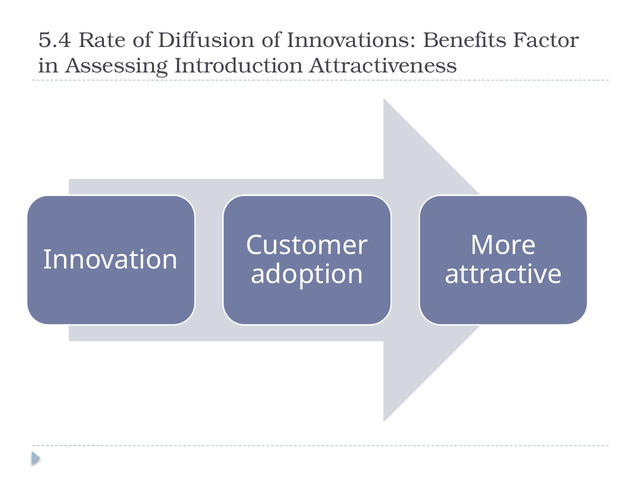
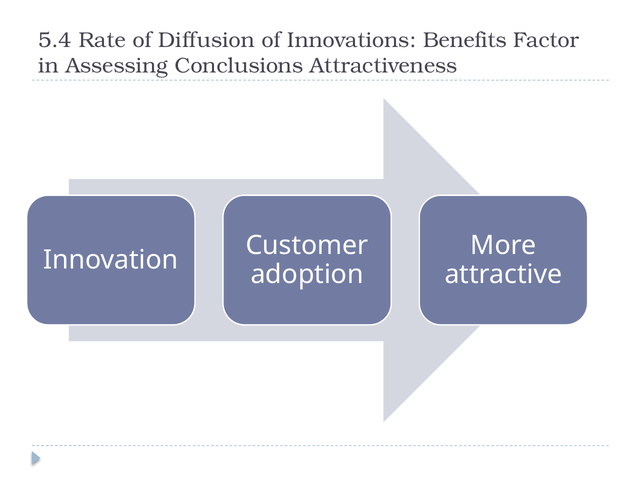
Introduction: Introduction -> Conclusions
